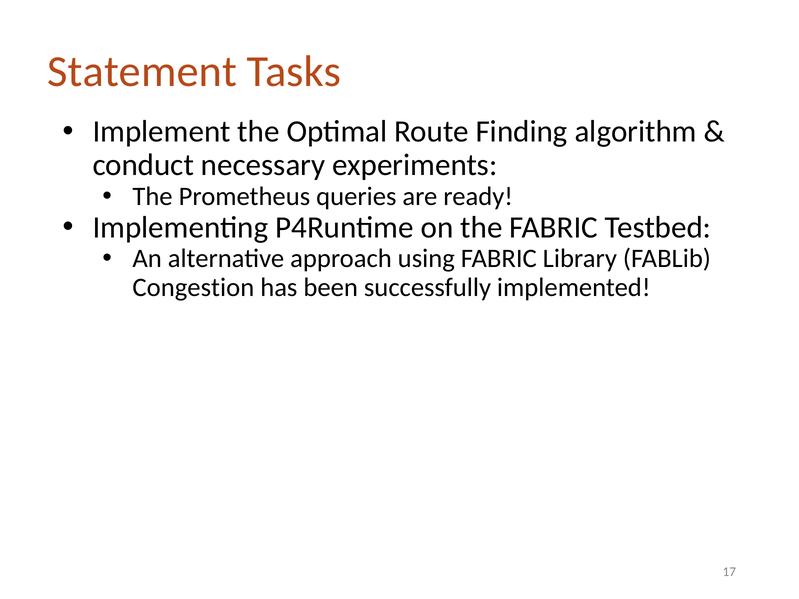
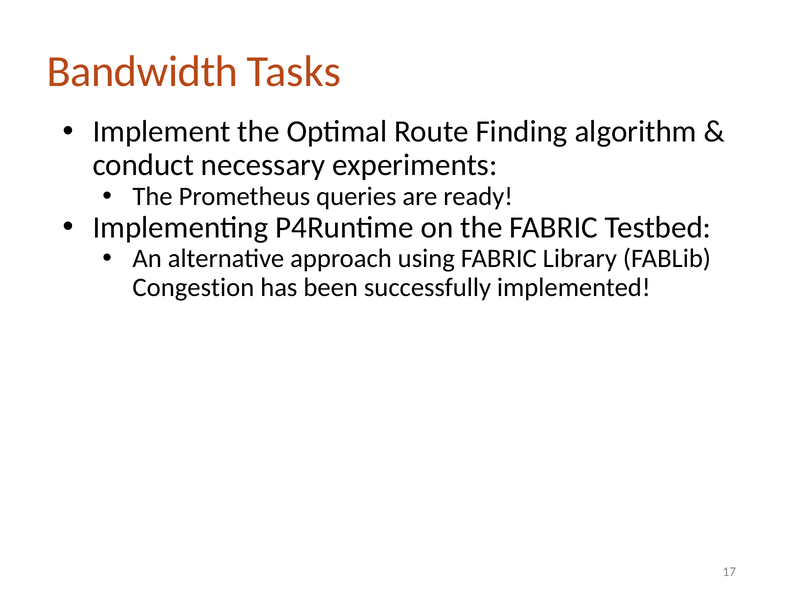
Statement: Statement -> Bandwidth
